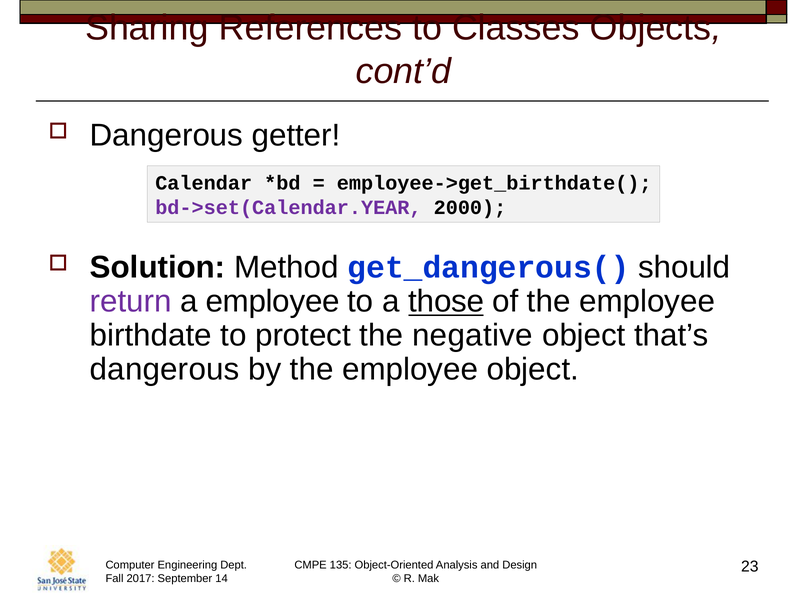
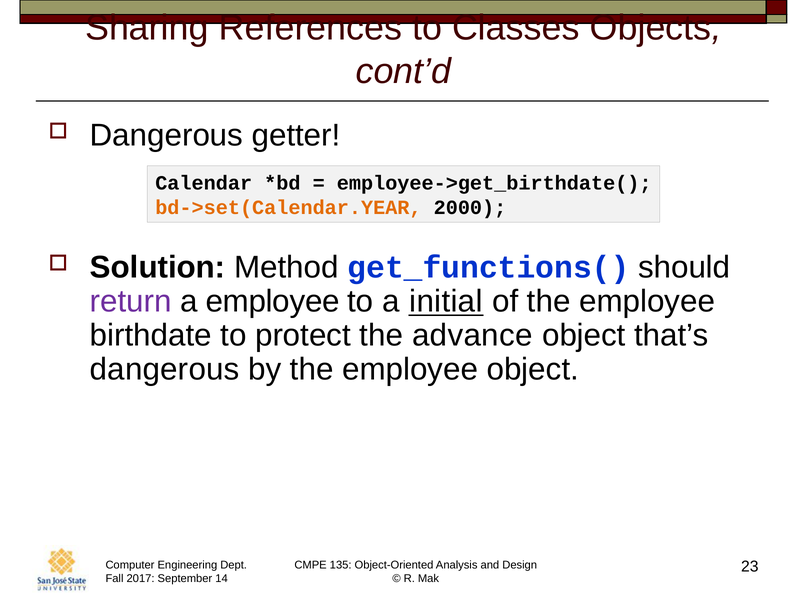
bd->set(Calendar.YEAR colour: purple -> orange
get_dangerous(: get_dangerous( -> get_functions(
those: those -> initial
negative: negative -> advance
